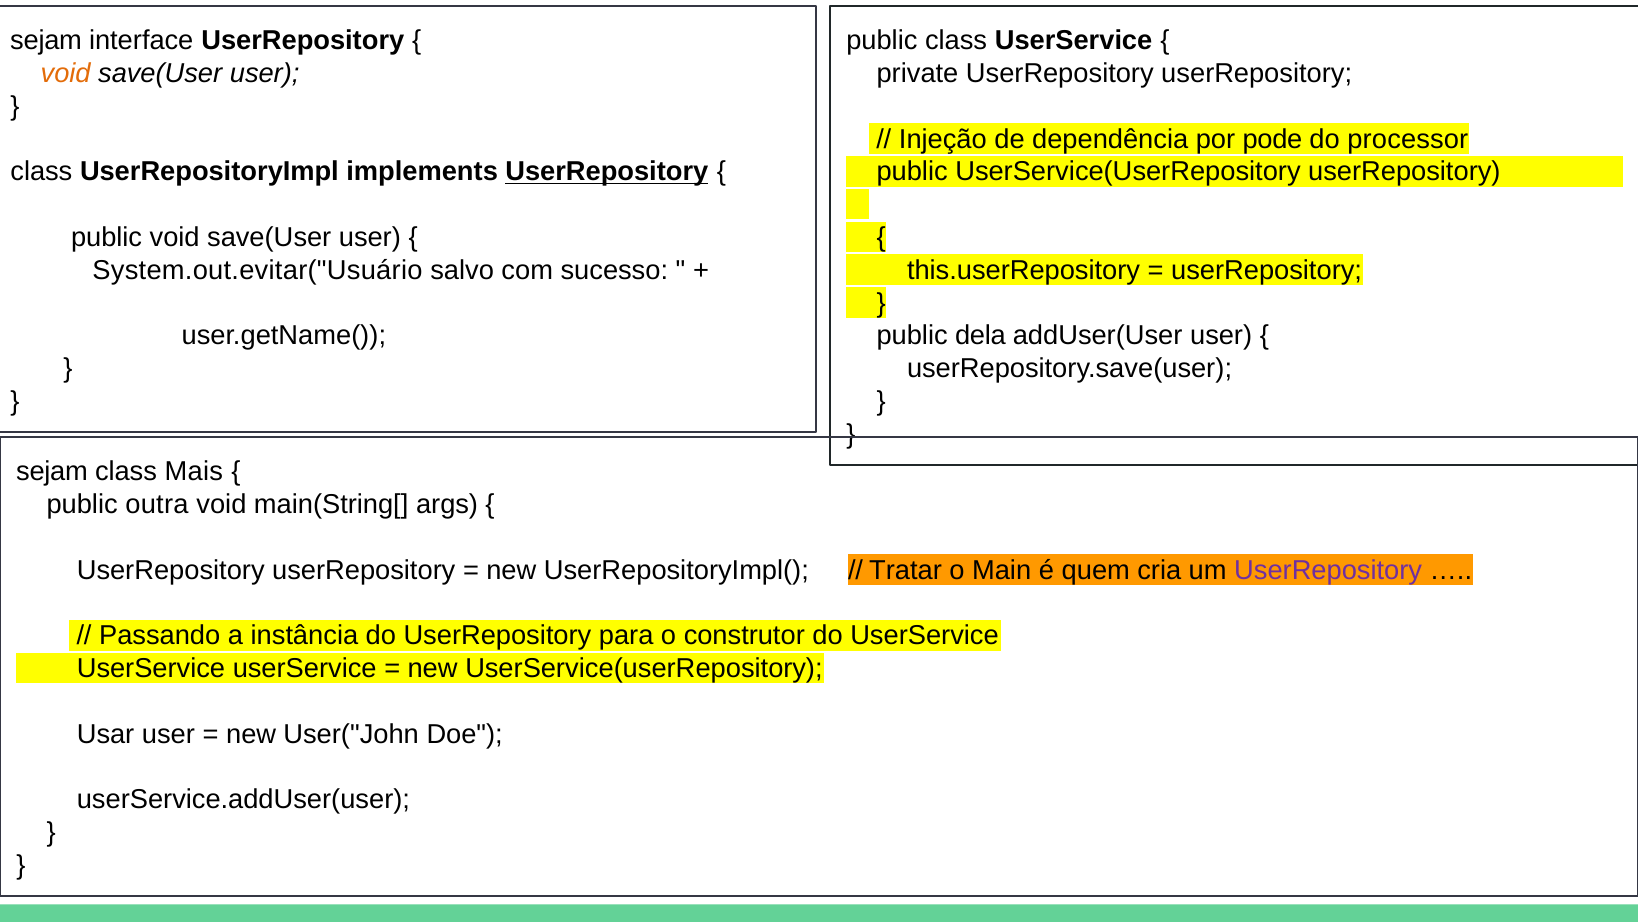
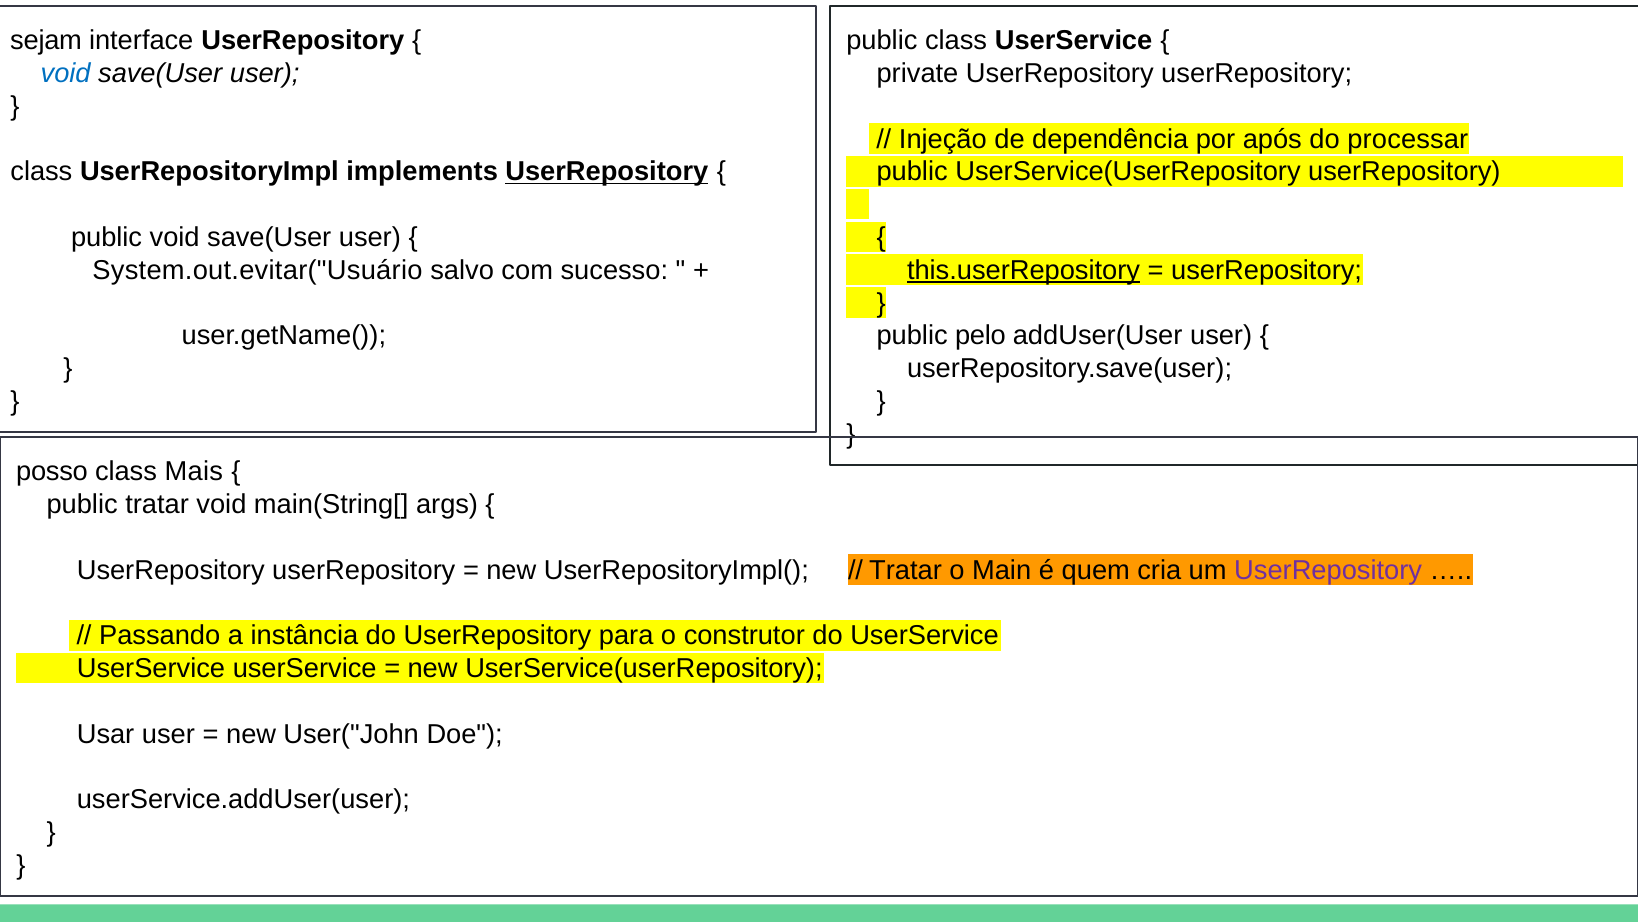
void at (66, 73) colour: orange -> blue
pode: pode -> após
processor: processor -> processar
this.userRepository underline: none -> present
dela: dela -> pelo
sejam at (52, 472): sejam -> posso
public outra: outra -> tratar
